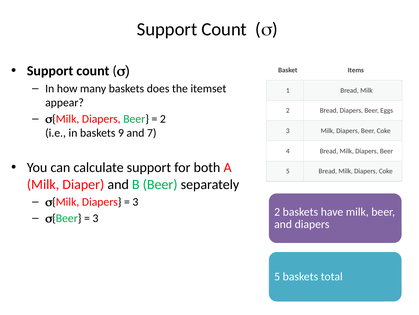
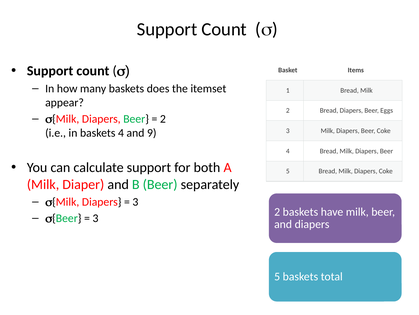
baskets 9: 9 -> 4
7: 7 -> 9
